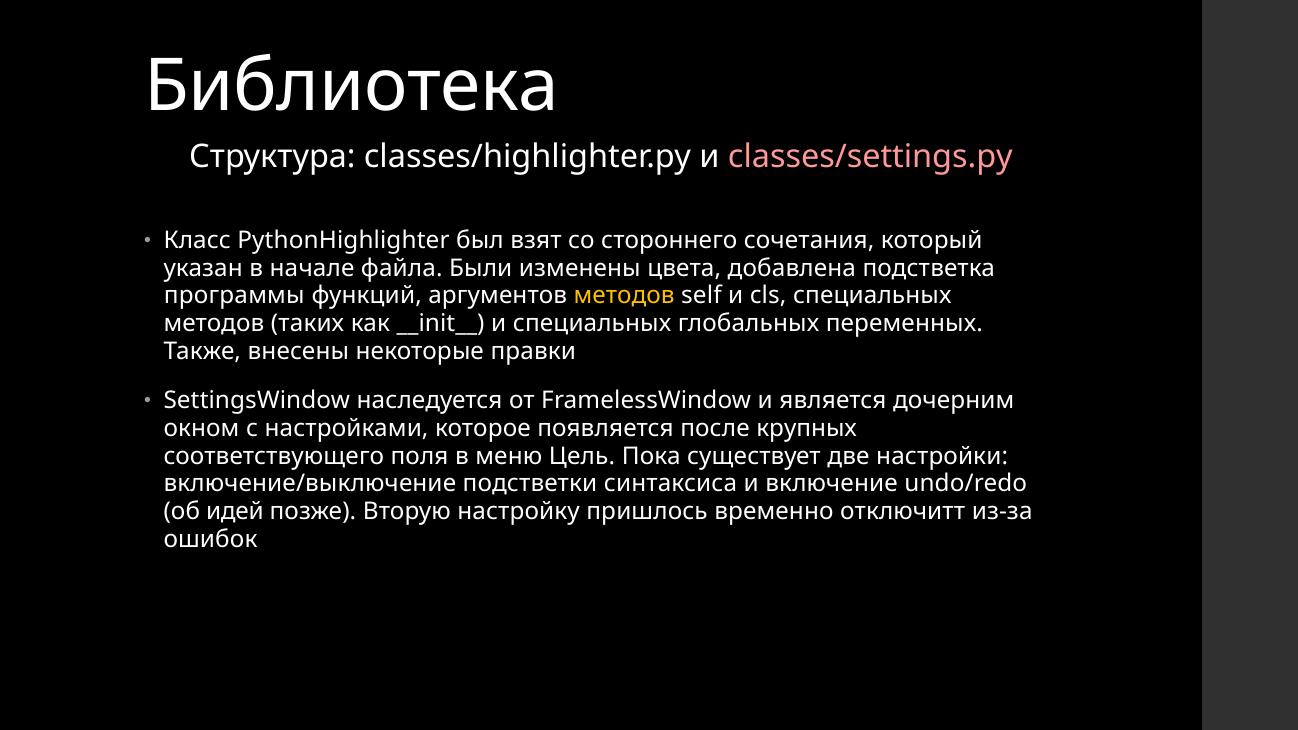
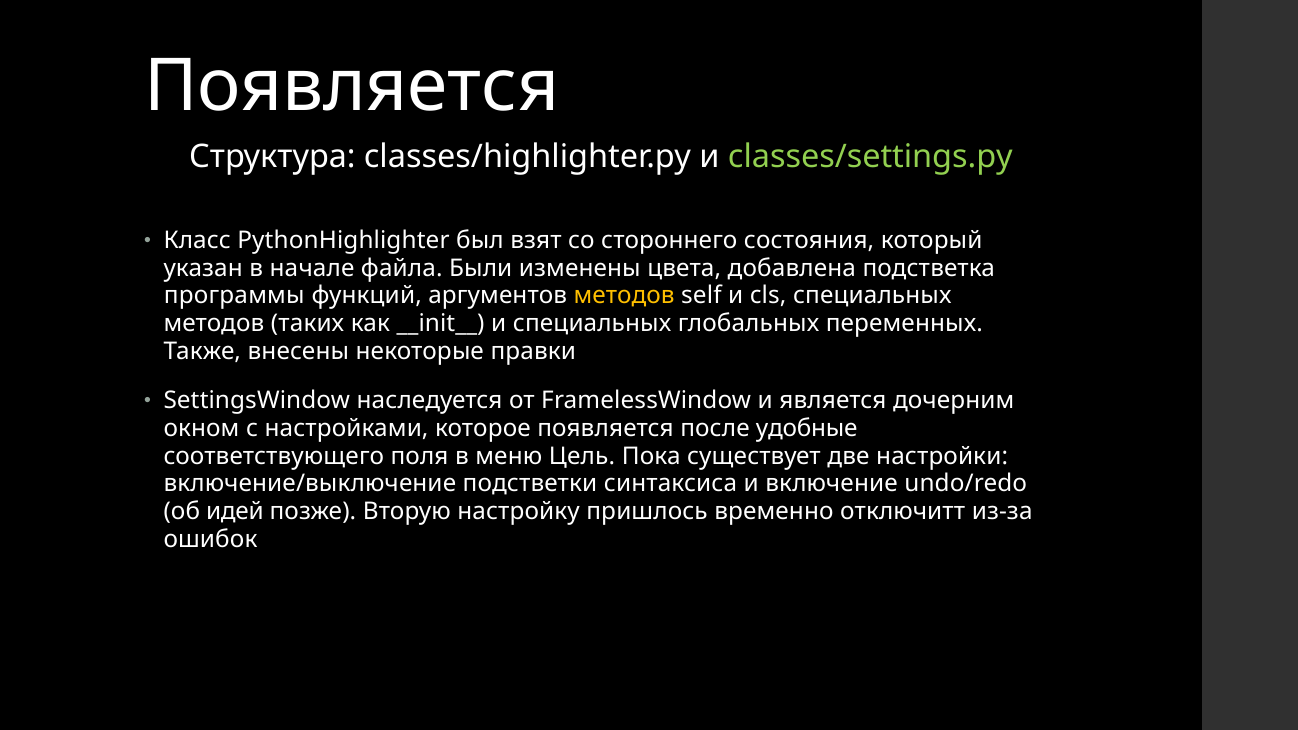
Библиотека at (352, 86): Библиотека -> Появляется
classes/settings.py colour: pink -> light green
сочетания: сочетания -> состояния
крупных: крупных -> удобные
